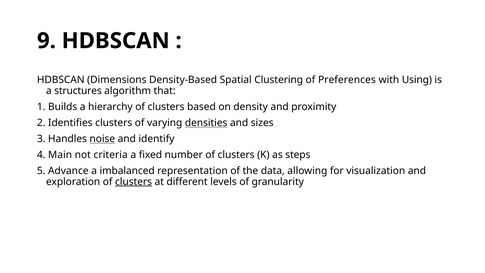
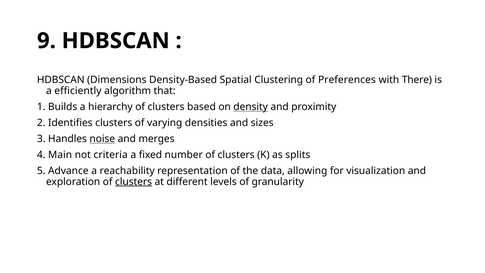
Using: Using -> There
structures: structures -> efficiently
density underline: none -> present
densities underline: present -> none
identify: identify -> merges
steps: steps -> splits
imbalanced: imbalanced -> reachability
